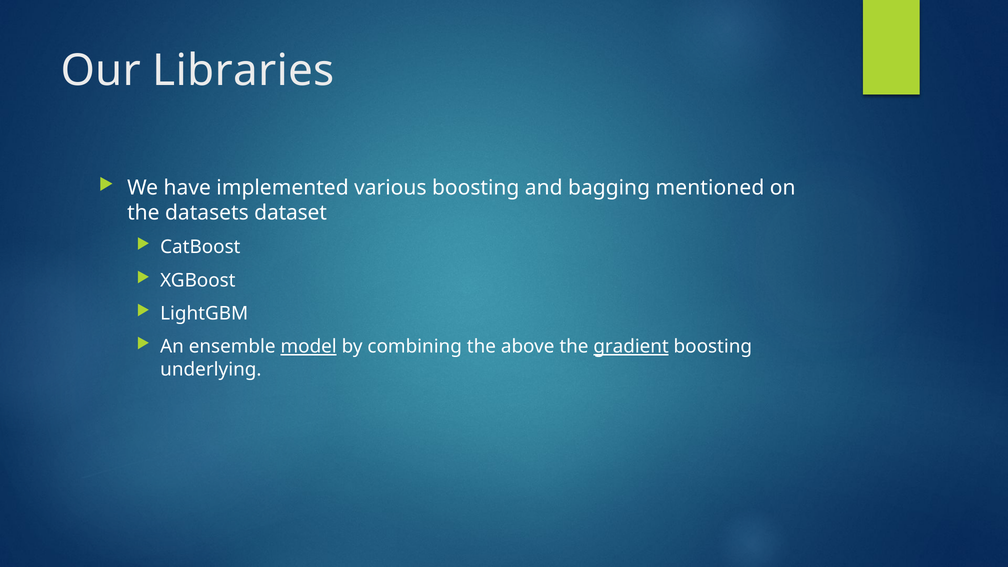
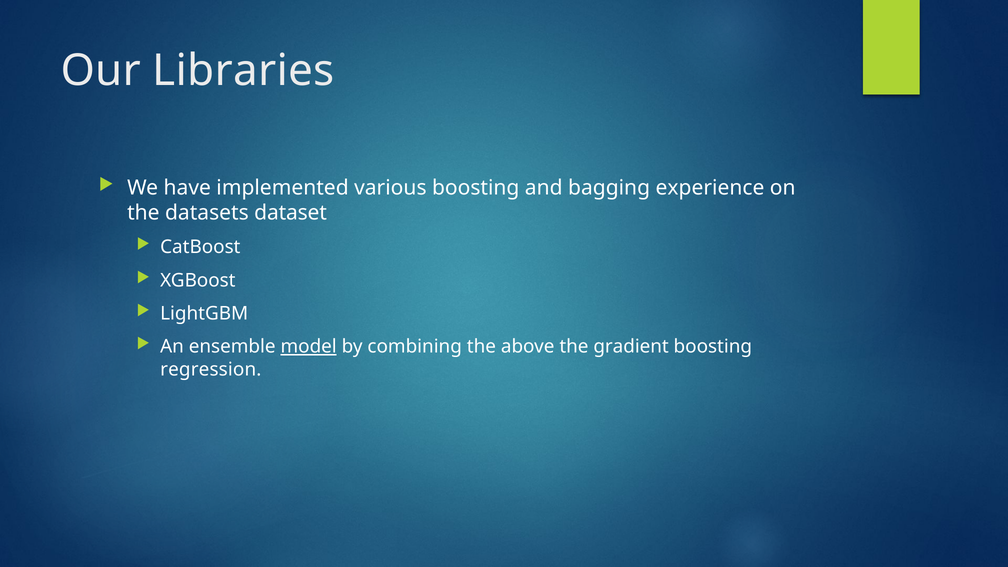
mentioned: mentioned -> experience
gradient underline: present -> none
underlying: underlying -> regression
